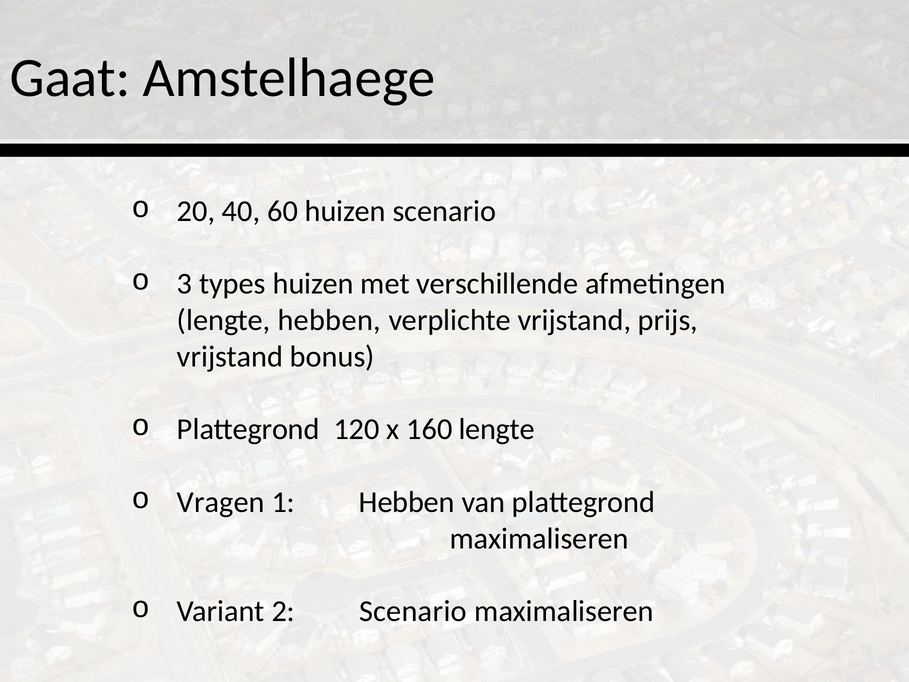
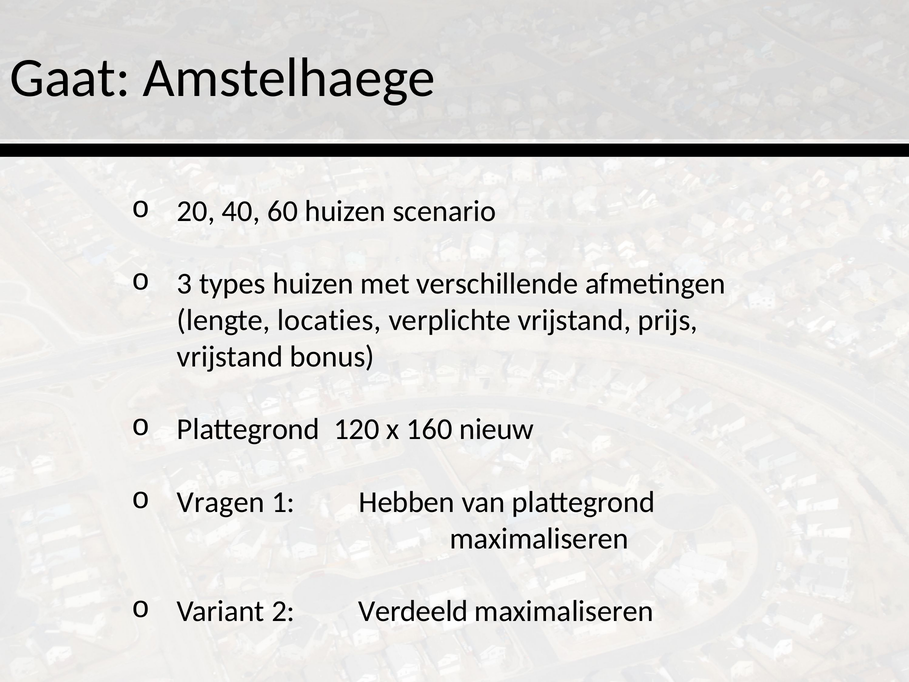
lengte hebben: hebben -> locaties
160 lengte: lengte -> nieuw
2 Scenario: Scenario -> Verdeeld
